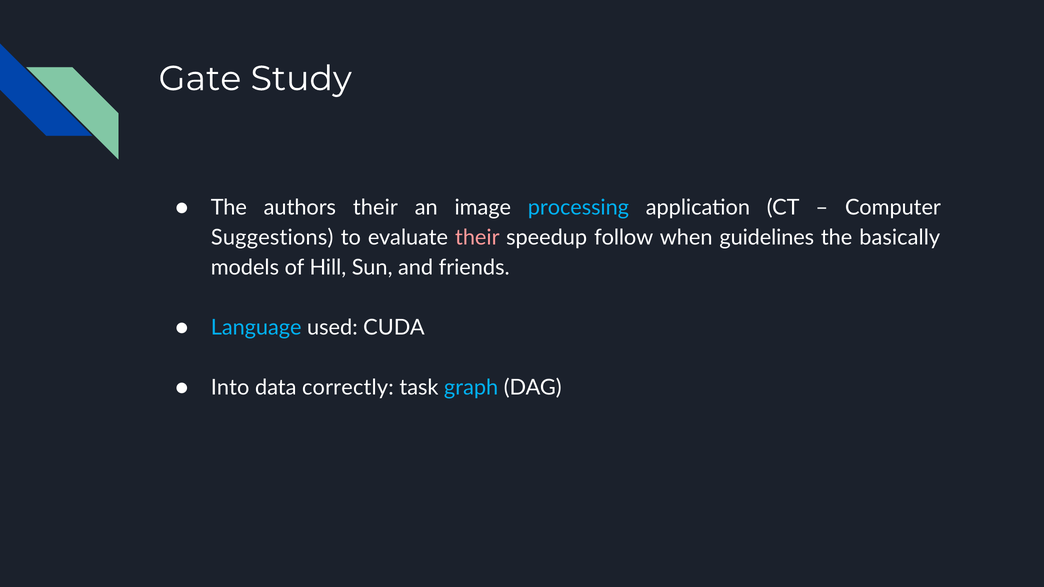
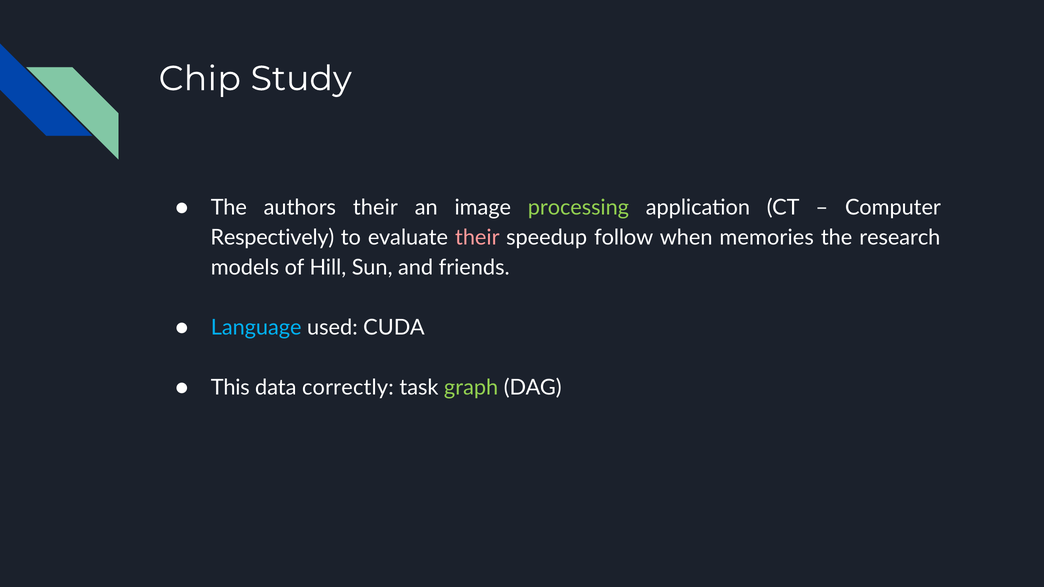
Gate: Gate -> Chip
processing colour: light blue -> light green
Suggestions: Suggestions -> Respectively
guidelines: guidelines -> memories
basically: basically -> research
Into: Into -> This
graph colour: light blue -> light green
